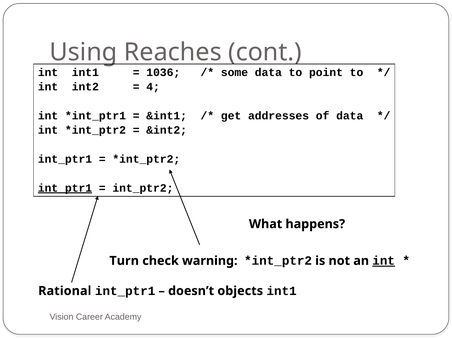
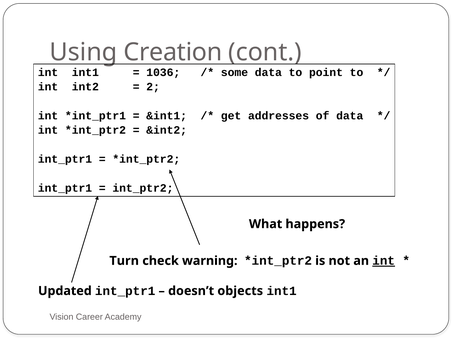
Reaches: Reaches -> Creation
4: 4 -> 2
int_ptr1 at (65, 188) underline: present -> none
Rational: Rational -> Updated
